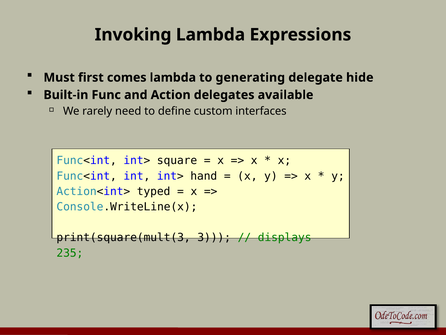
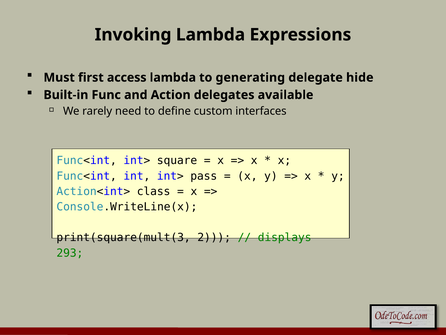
comes: comes -> access
hand: hand -> pass
typed: typed -> class
3: 3 -> 2
235: 235 -> 293
